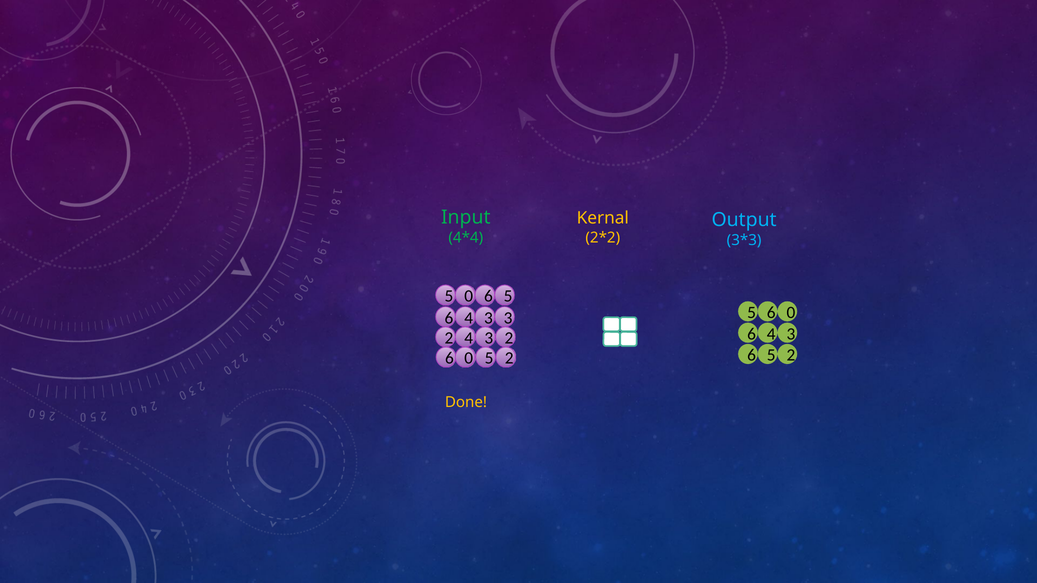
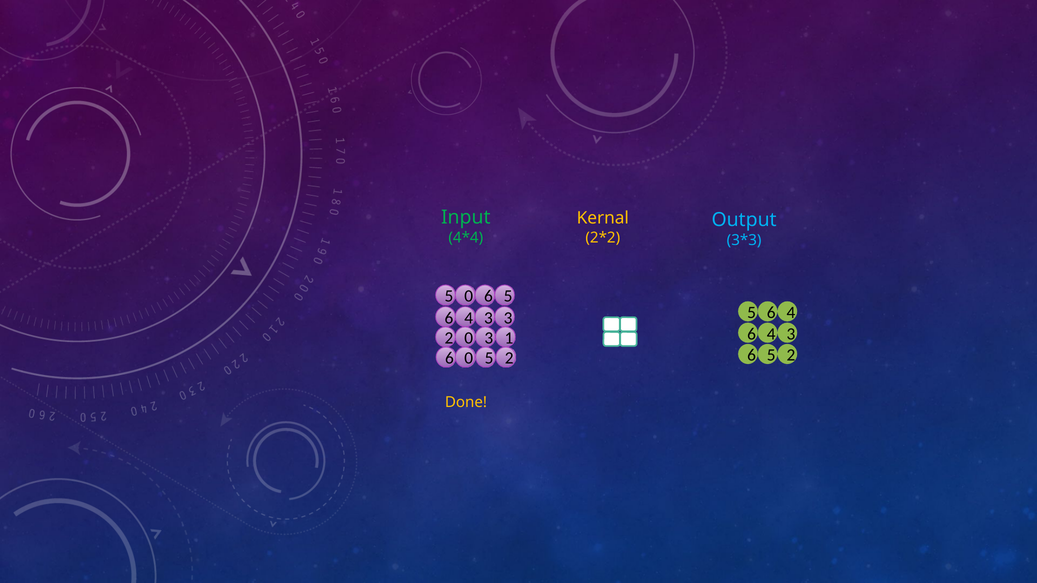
0 at (791, 313): 0 -> 4
2 4: 4 -> 0
2 at (509, 338): 2 -> 1
